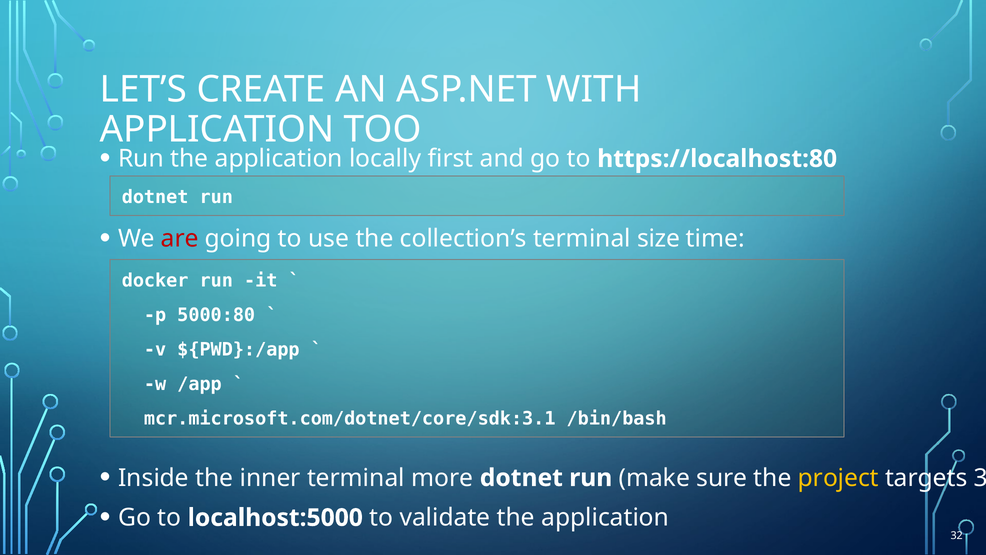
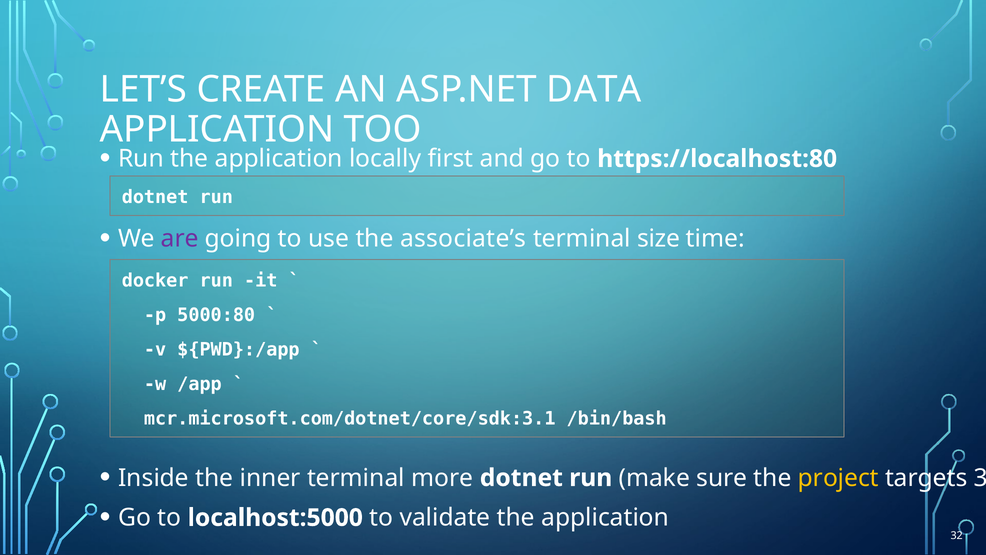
WITH: WITH -> DATA
are colour: red -> purple
collection’s: collection’s -> associate’s
